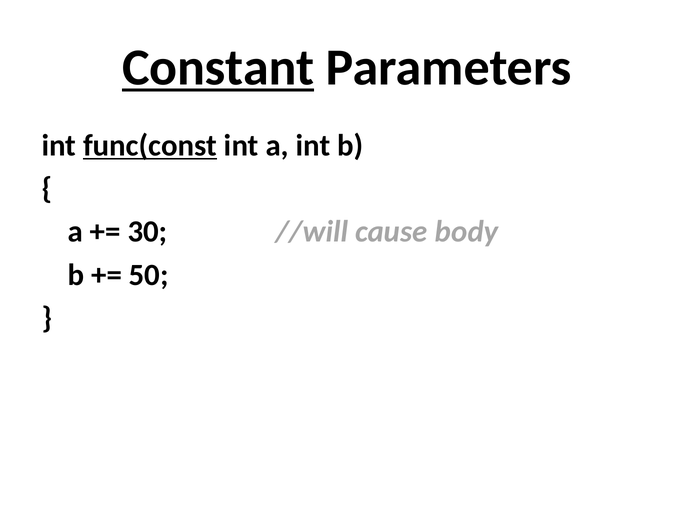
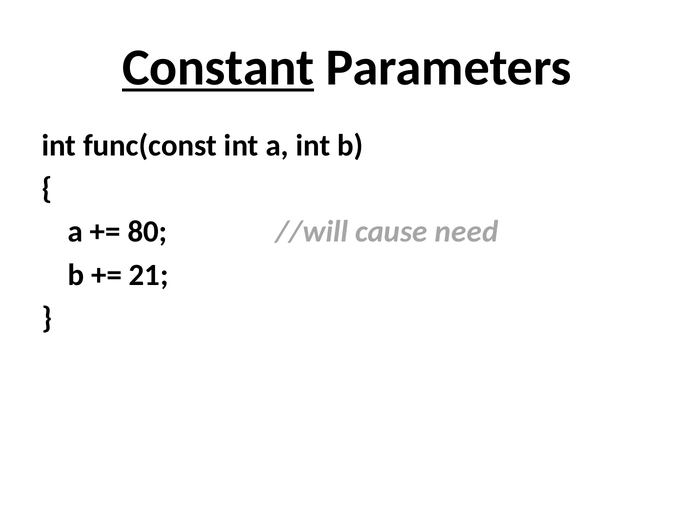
func(const underline: present -> none
30: 30 -> 80
body: body -> need
50: 50 -> 21
